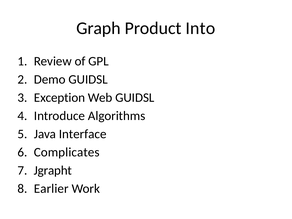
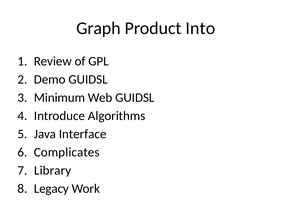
Exception: Exception -> Minimum
Jgrapht: Jgrapht -> Library
Earlier: Earlier -> Legacy
